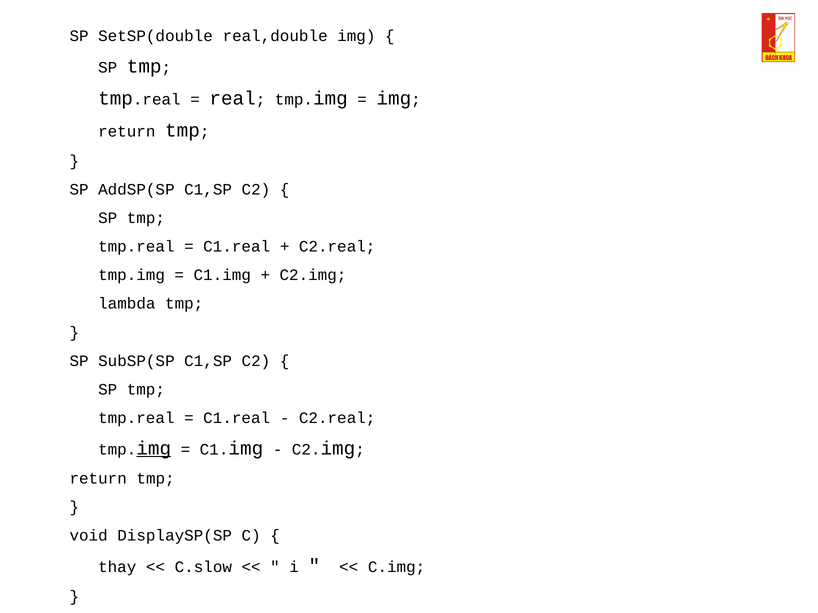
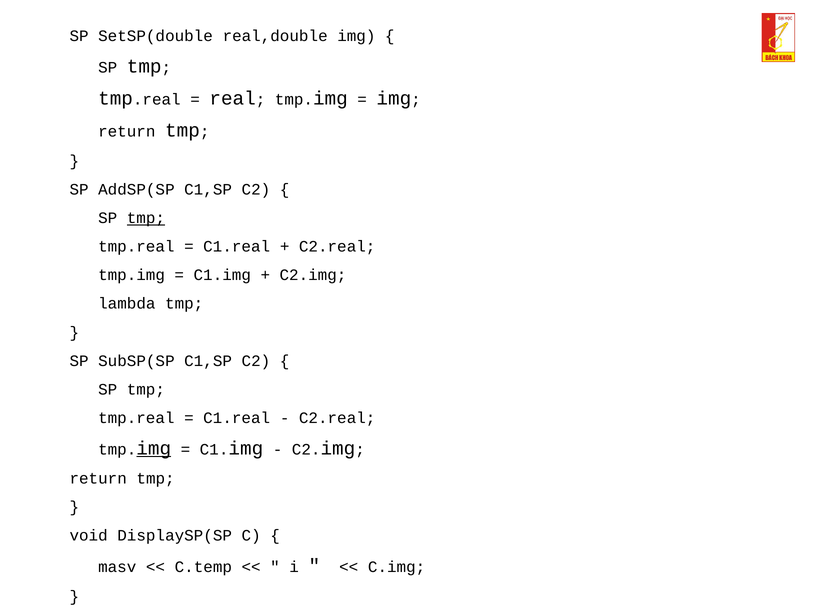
tmp at (146, 218) underline: none -> present
thay: thay -> masv
C.slow: C.slow -> C.temp
